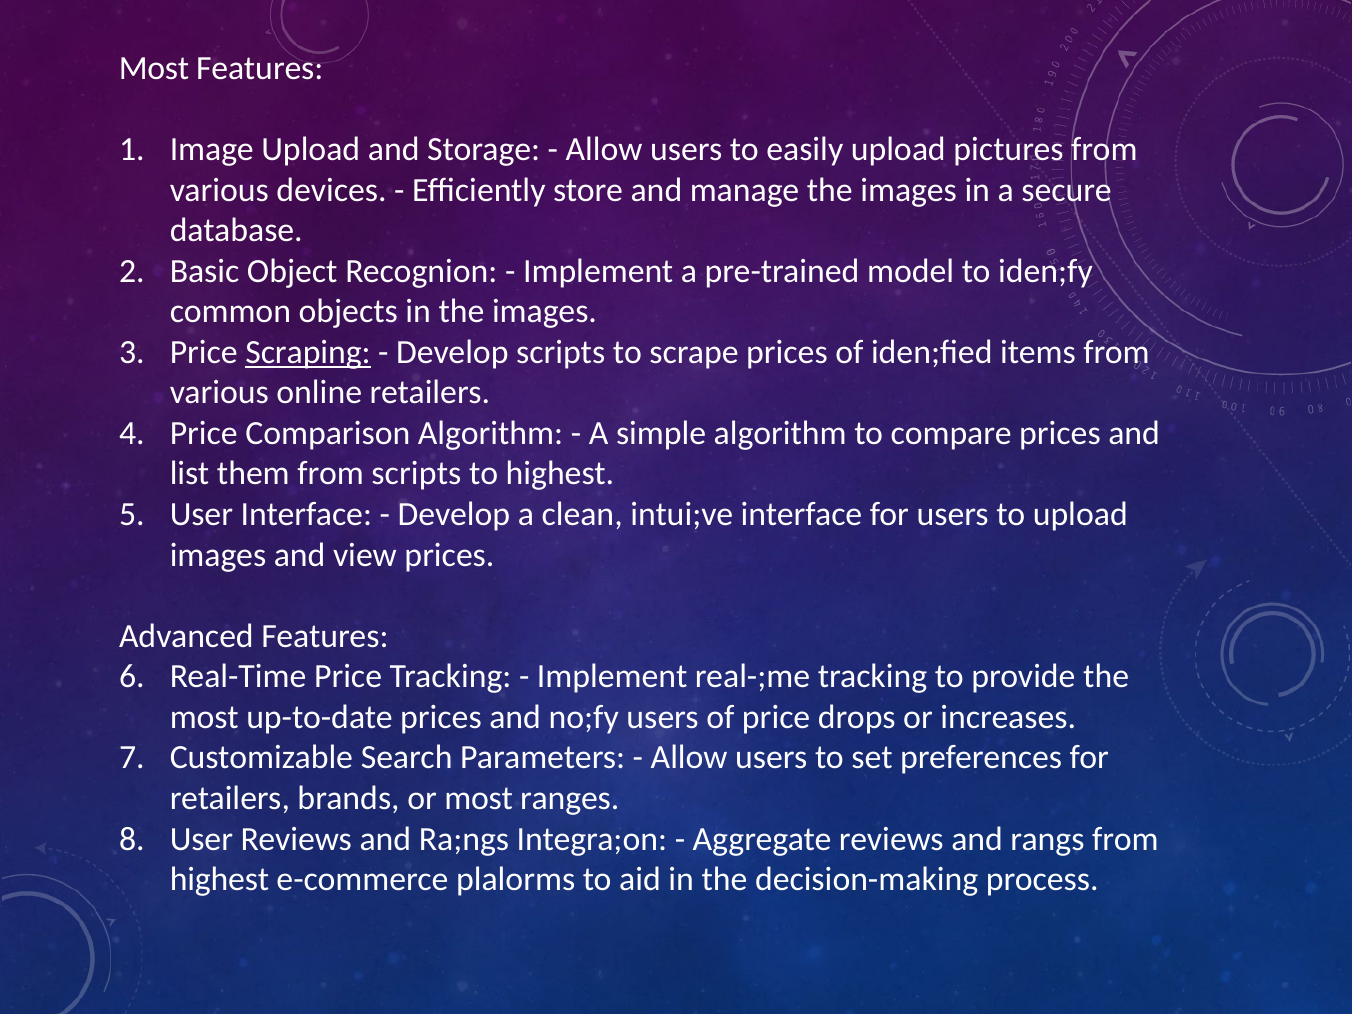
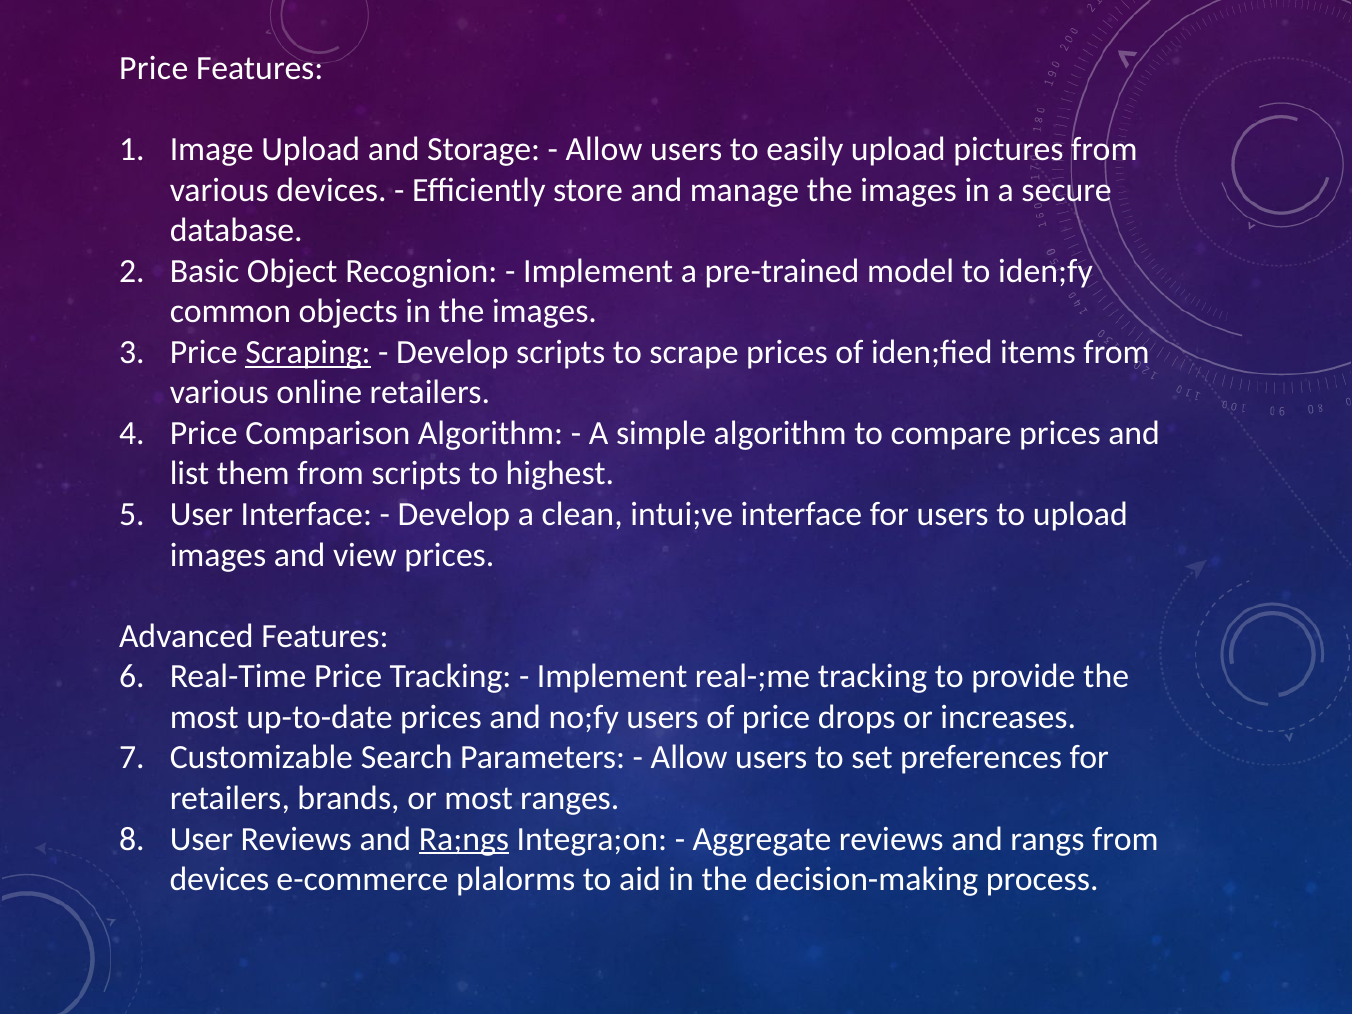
Most at (154, 68): Most -> Price
Ra;ngs underline: none -> present
highest at (219, 879): highest -> devices
